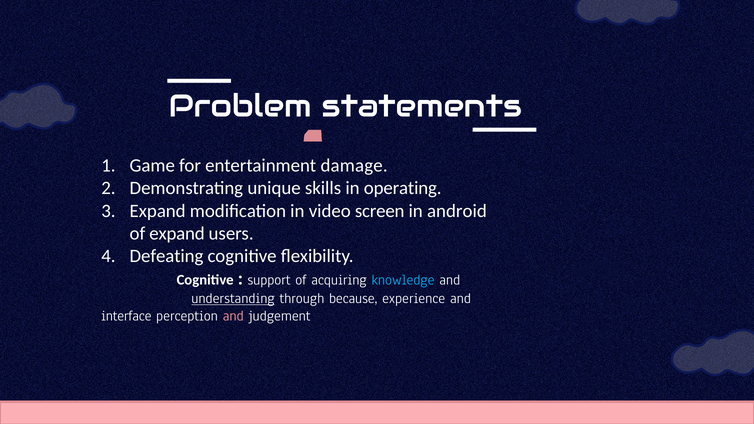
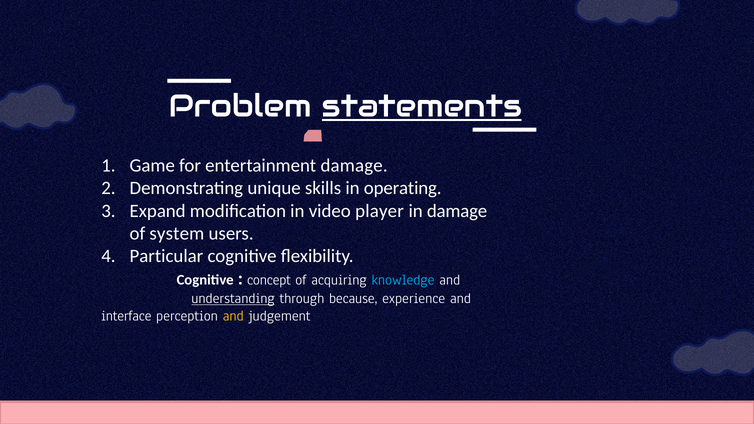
statements underline: none -> present
screen: screen -> player
in android: android -> damage
of expand: expand -> system
Defeating: Defeating -> Particular
support: support -> concept
and at (233, 316) colour: pink -> yellow
